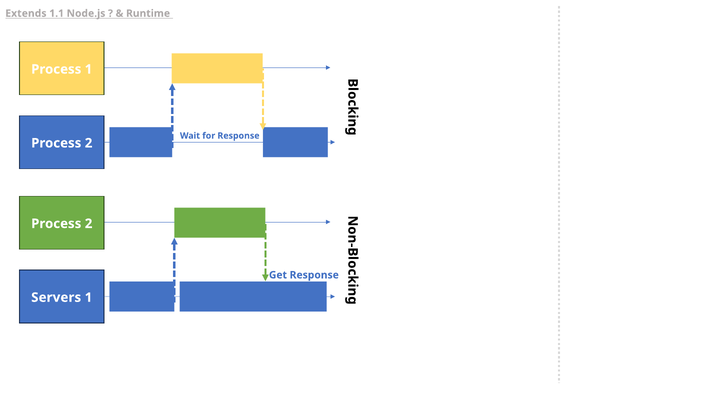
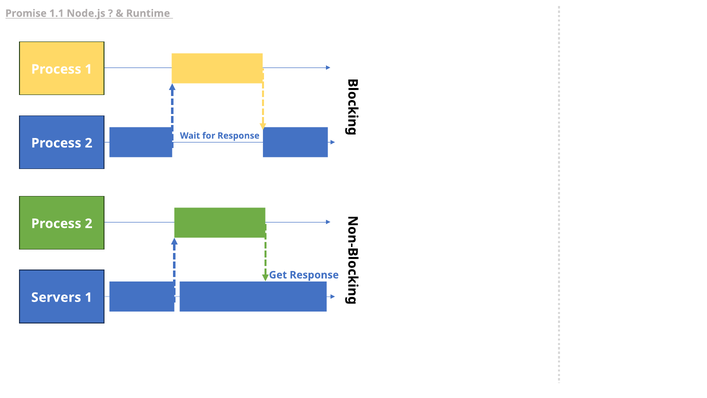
Extends: Extends -> Promise
